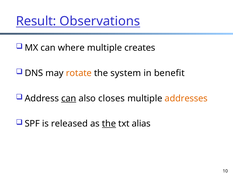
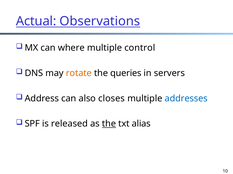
Result: Result -> Actual
creates: creates -> control
system: system -> queries
benefit: benefit -> servers
can at (69, 99) underline: present -> none
addresses colour: orange -> blue
